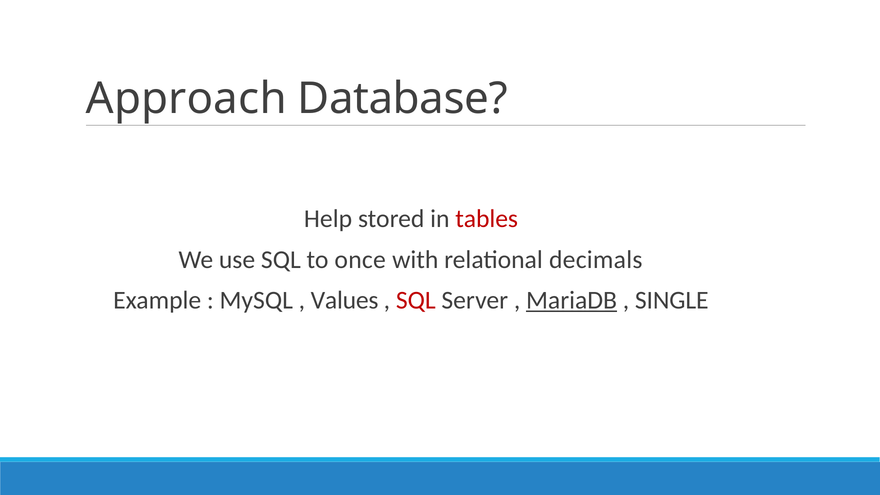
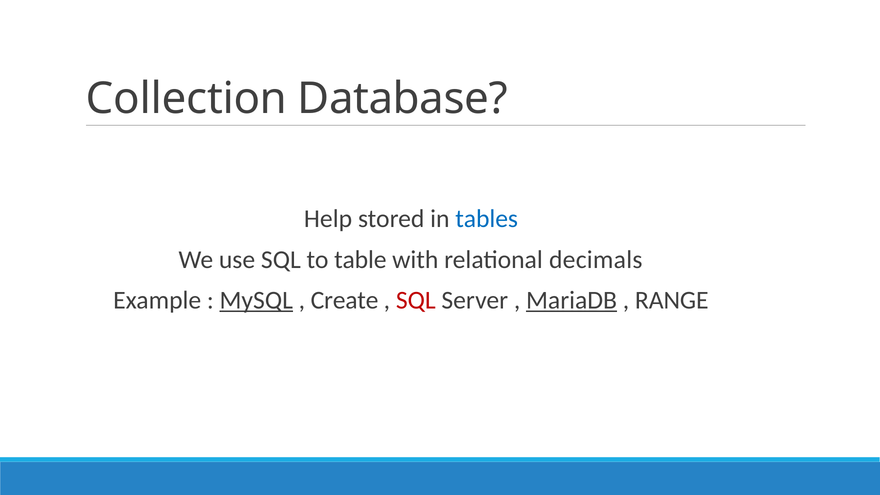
Approach: Approach -> Collection
tables colour: red -> blue
once: once -> table
MySQL underline: none -> present
Values: Values -> Create
SINGLE: SINGLE -> RANGE
